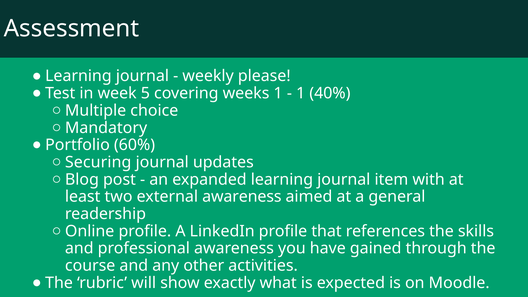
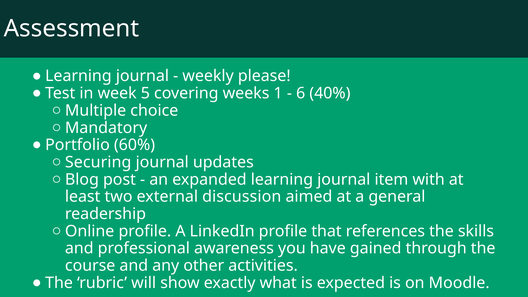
1 at (301, 93): 1 -> 6
external awareness: awareness -> discussion
